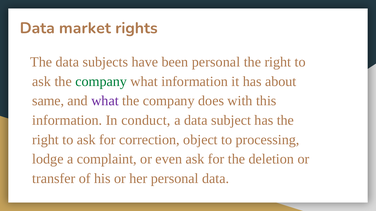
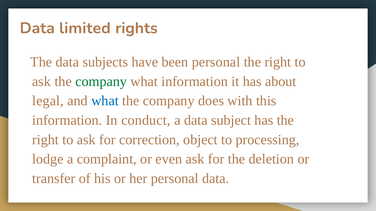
market: market -> limited
same: same -> legal
what at (105, 101) colour: purple -> blue
